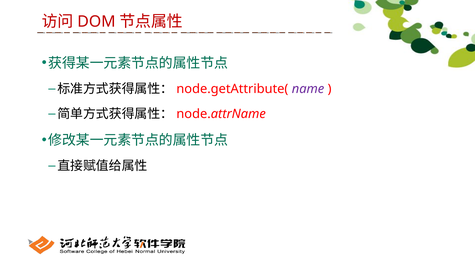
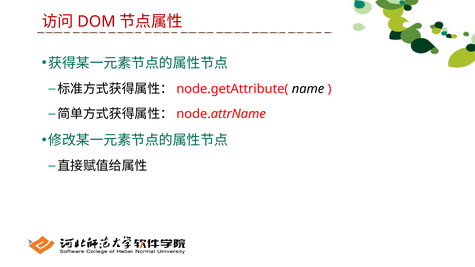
name colour: purple -> black
